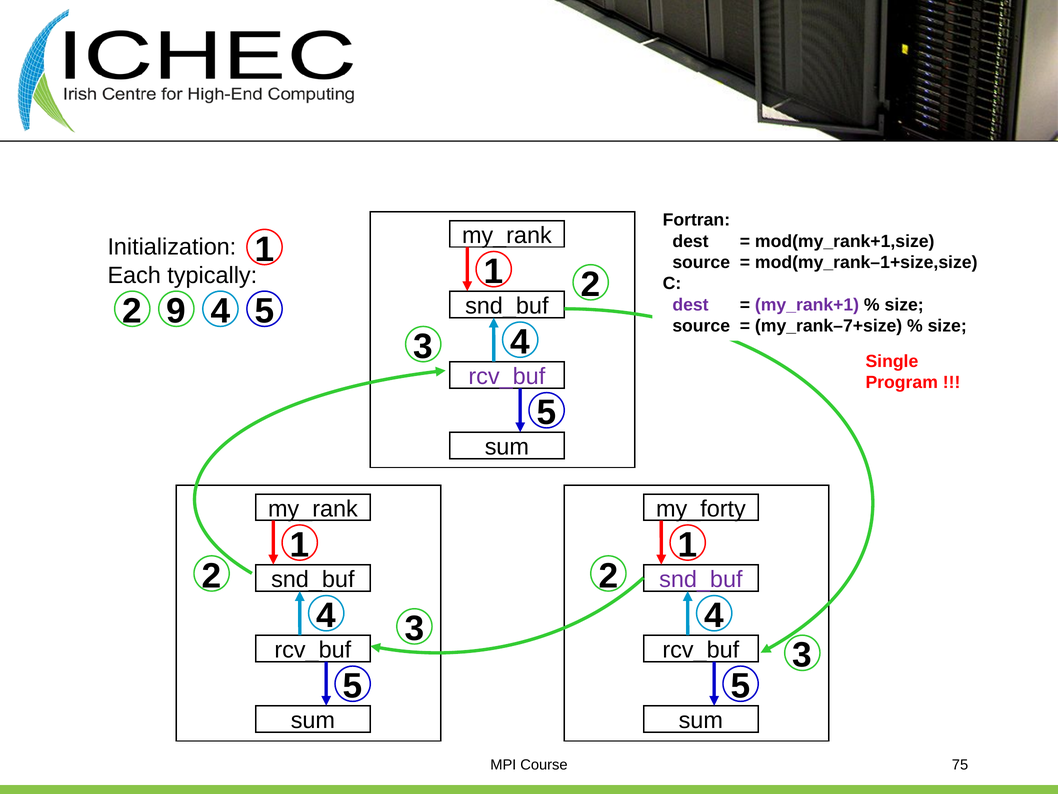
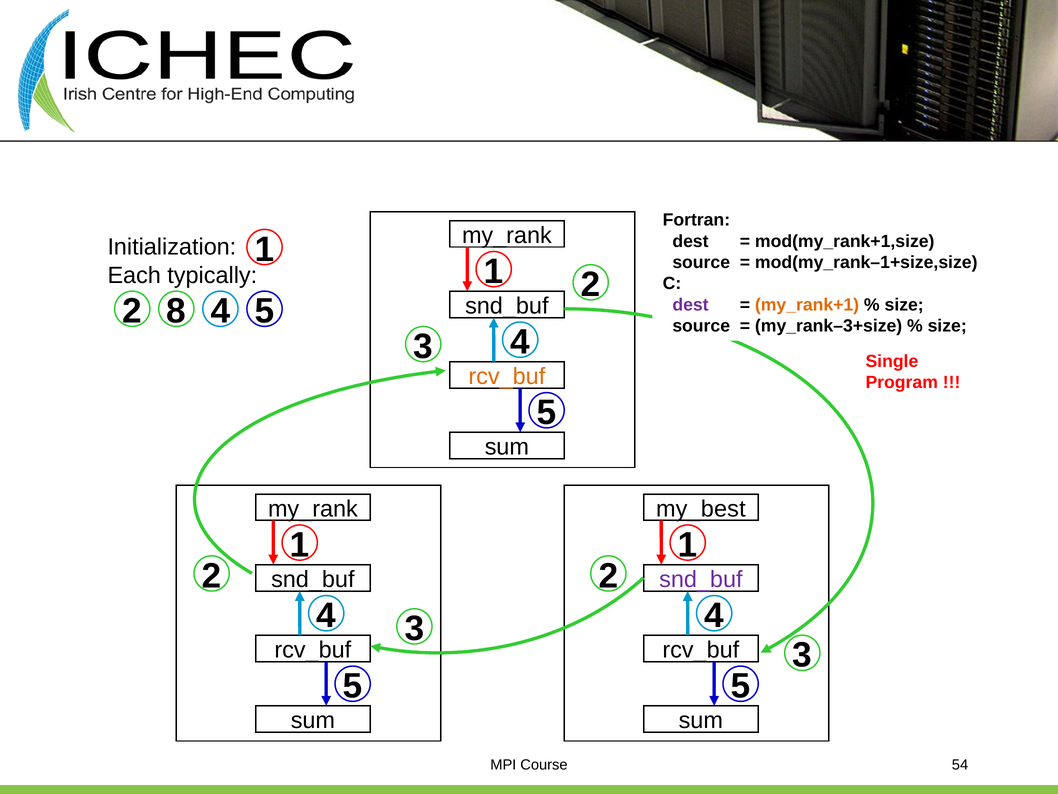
9: 9 -> 8
my_rank+1 colour: purple -> orange
my_rank–7+size: my_rank–7+size -> my_rank–3+size
rcv_buf at (507, 376) colour: purple -> orange
my_forty: my_forty -> my_best
75: 75 -> 54
